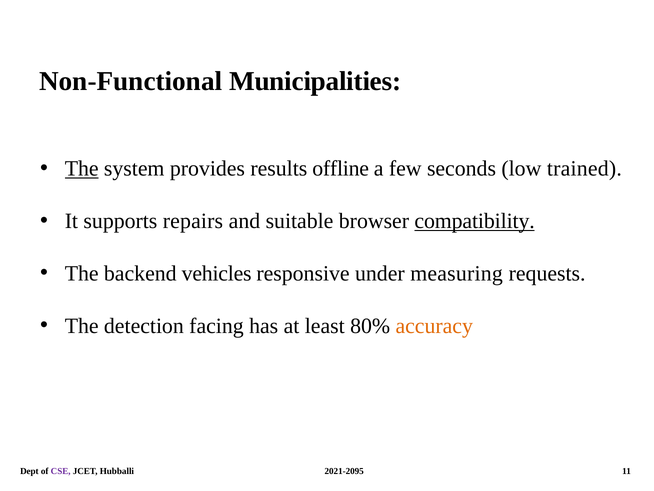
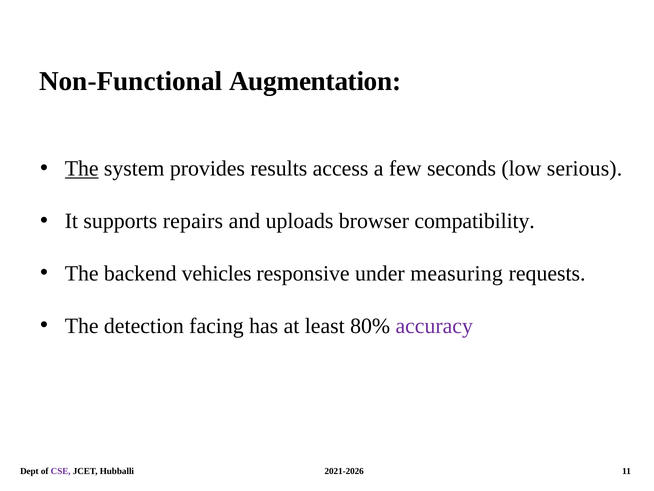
Municipalities: Municipalities -> Augmentation
offline: offline -> access
trained: trained -> serious
suitable: suitable -> uploads
compatibility underline: present -> none
accuracy colour: orange -> purple
2021-2095: 2021-2095 -> 2021-2026
